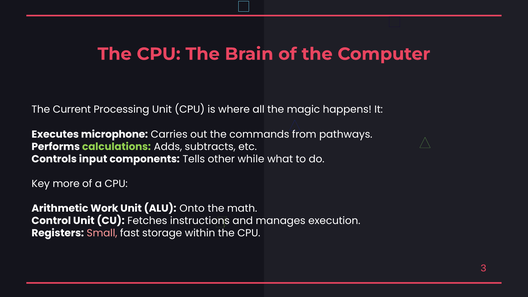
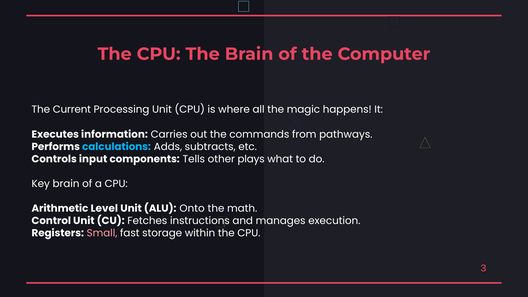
microphone: microphone -> information
calculations colour: light green -> light blue
while: while -> plays
Key more: more -> brain
Work: Work -> Level
